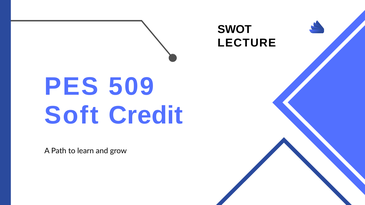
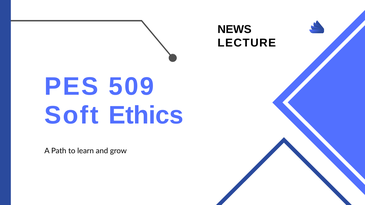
SWOT: SWOT -> NEWS
Credit: Credit -> Ethics
